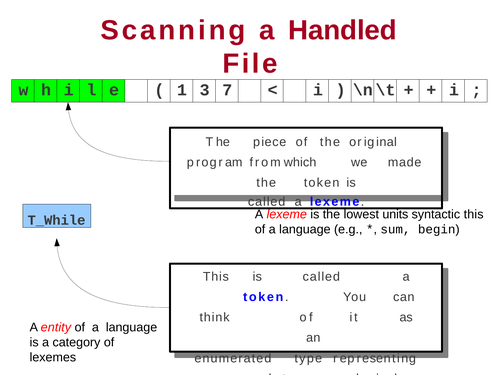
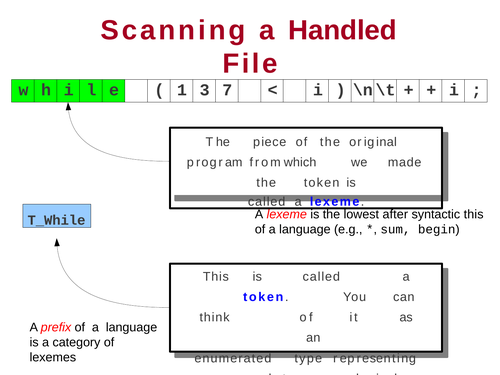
units: units -> after
A entity: entity -> prefix
